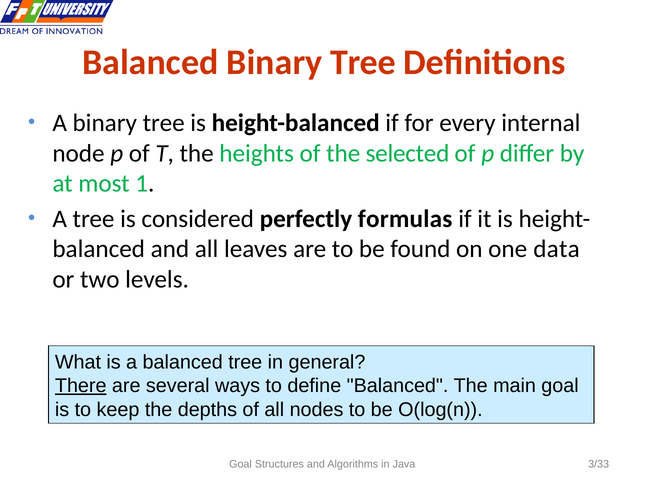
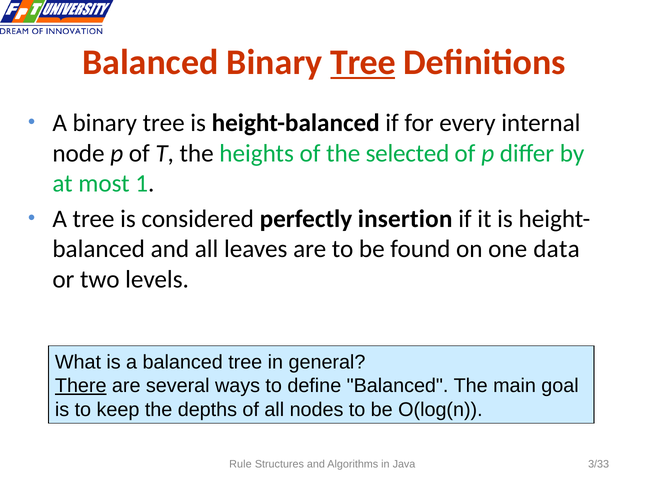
Tree at (363, 62) underline: none -> present
formulas: formulas -> insertion
Goal at (241, 464): Goal -> Rule
